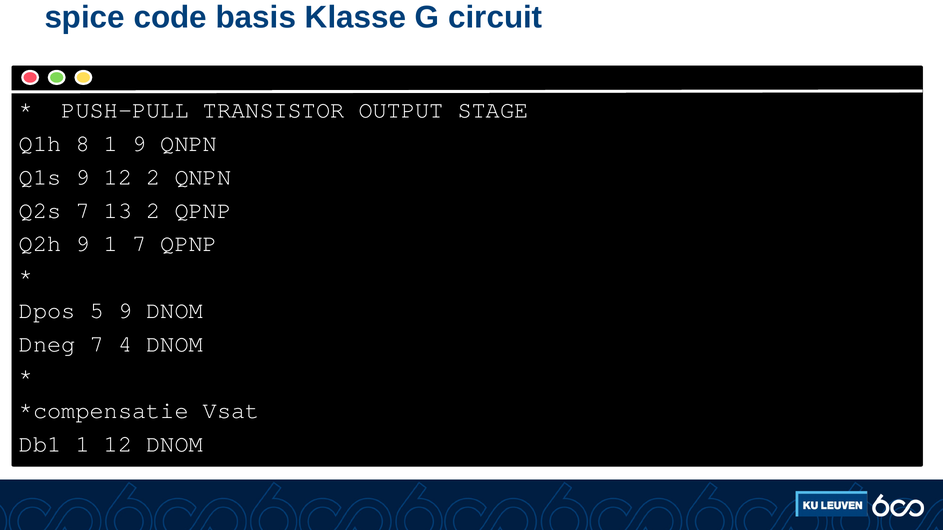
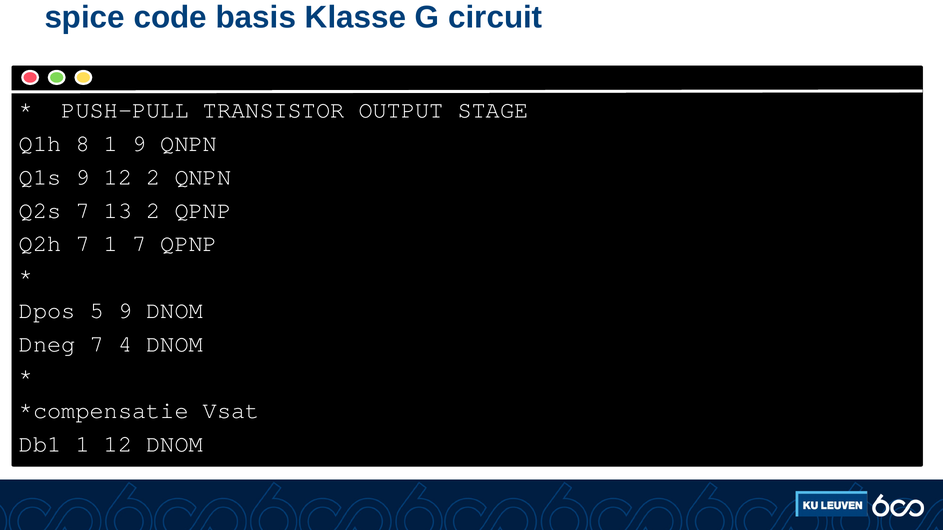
Q2h 9: 9 -> 7
